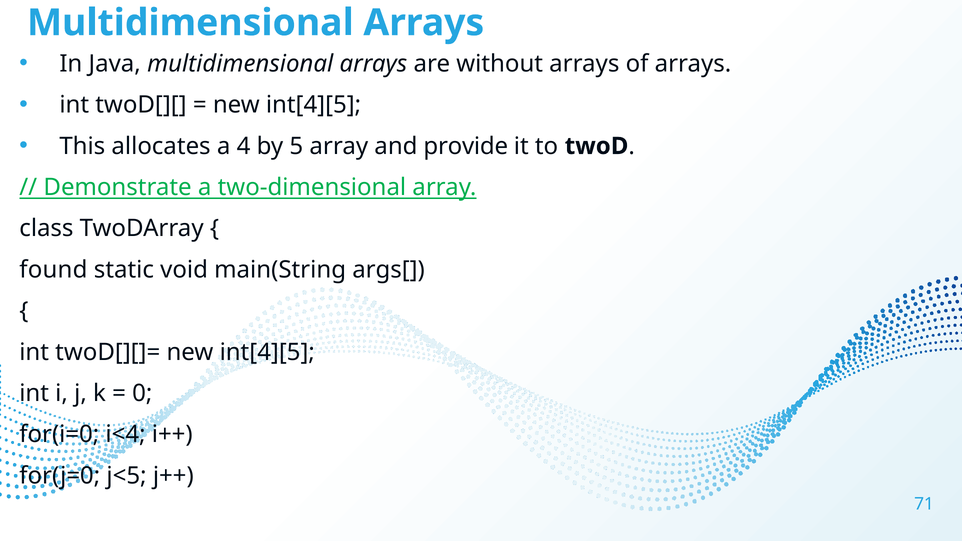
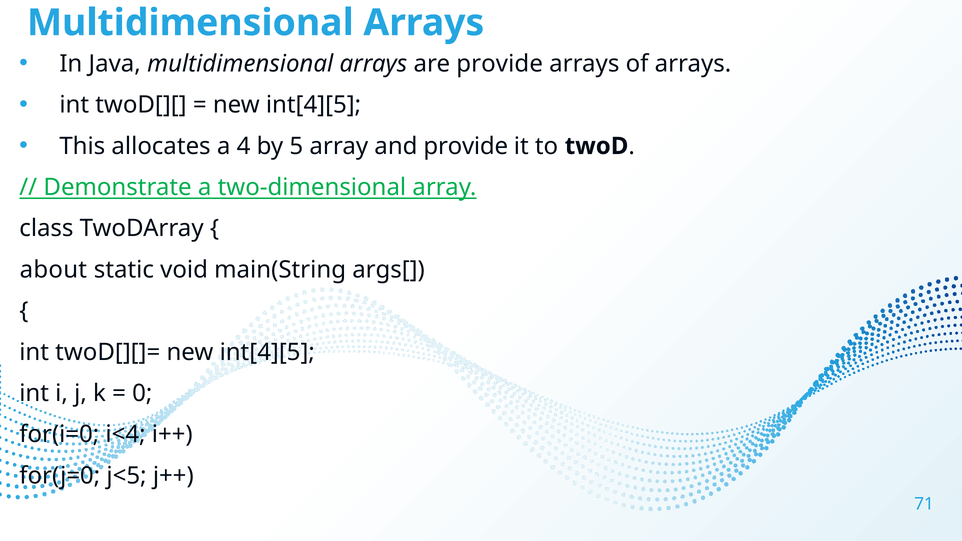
are without: without -> provide
found: found -> about
